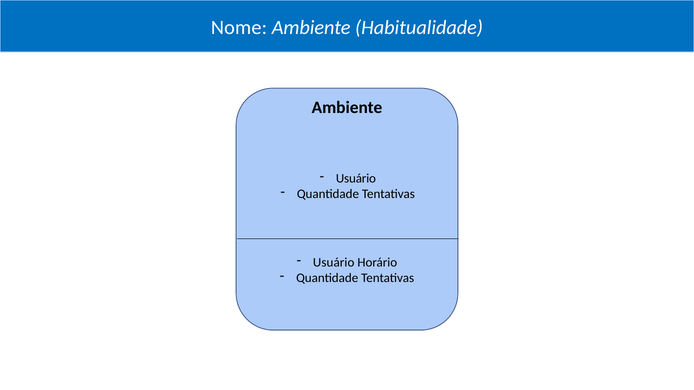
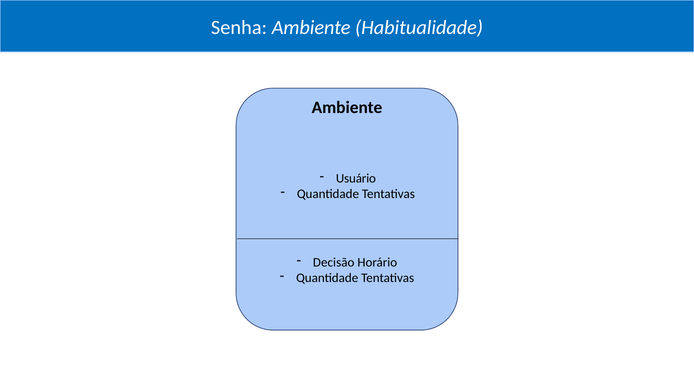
Nome: Nome -> Senha
Usuário at (334, 263): Usuário -> Decisão
